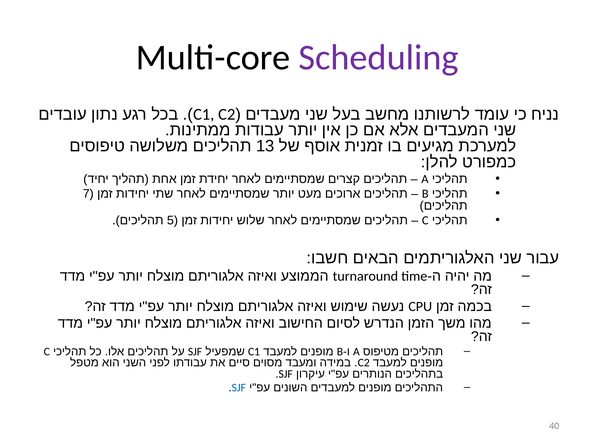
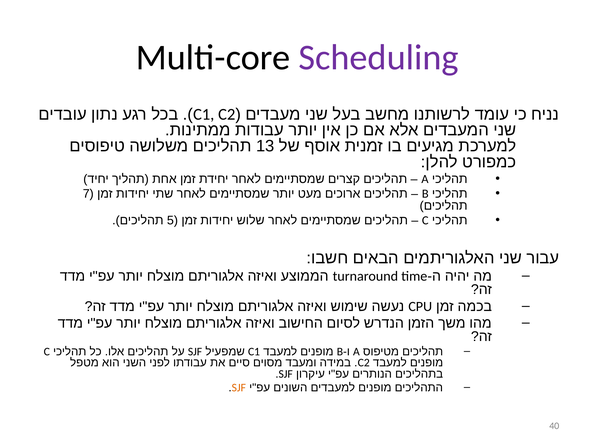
SJF at (239, 388) colour: blue -> orange
